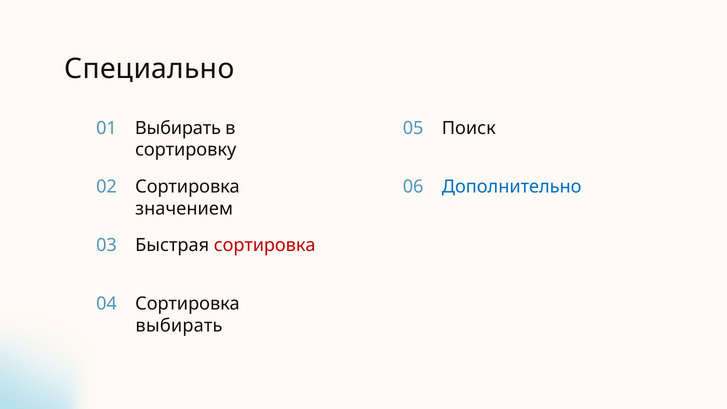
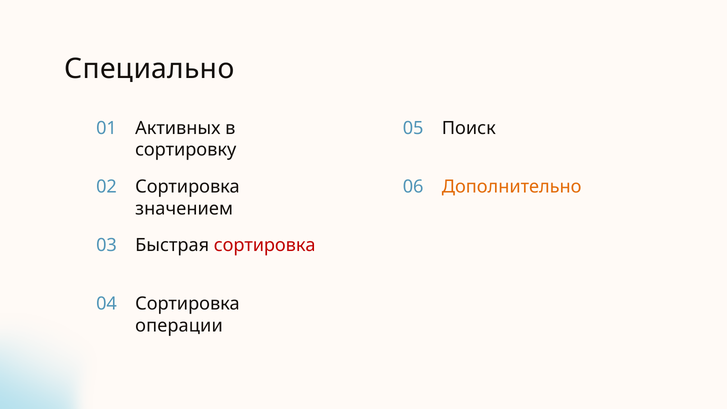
01 Выбирать: Выбирать -> Активных
Дополнительно colour: blue -> orange
выбирать at (179, 326): выбирать -> операции
